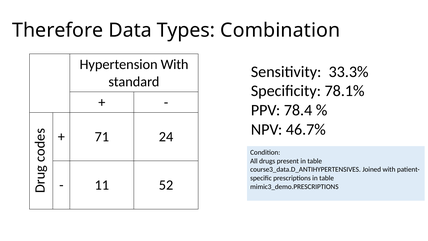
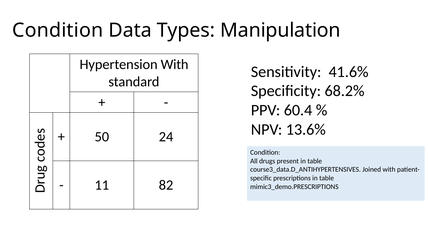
Therefore at (58, 30): Therefore -> Condition
Combination: Combination -> Manipulation
33.3%: 33.3% -> 41.6%
78.1%: 78.1% -> 68.2%
78.4: 78.4 -> 60.4
46.7%: 46.7% -> 13.6%
71: 71 -> 50
52: 52 -> 82
